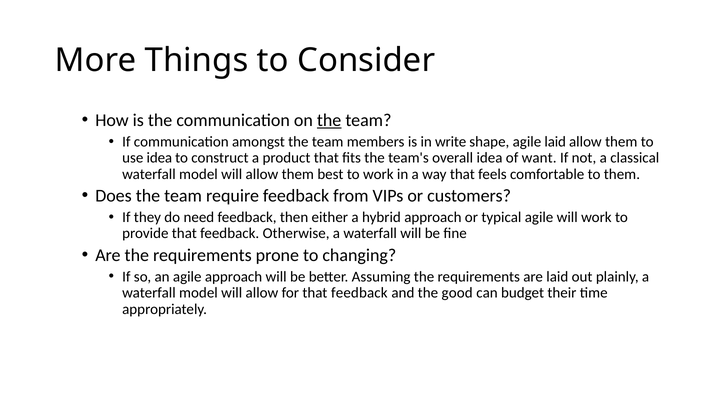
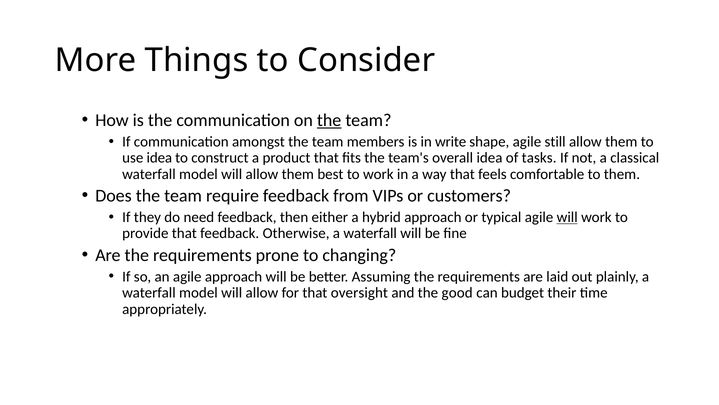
agile laid: laid -> still
want: want -> tasks
will at (567, 217) underline: none -> present
for that feedback: feedback -> oversight
